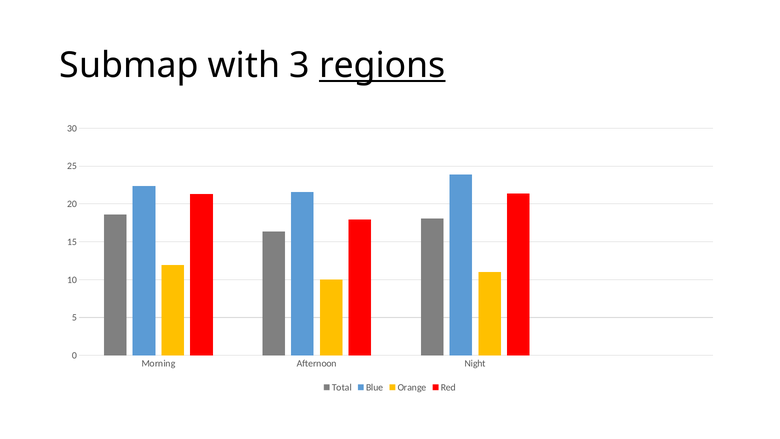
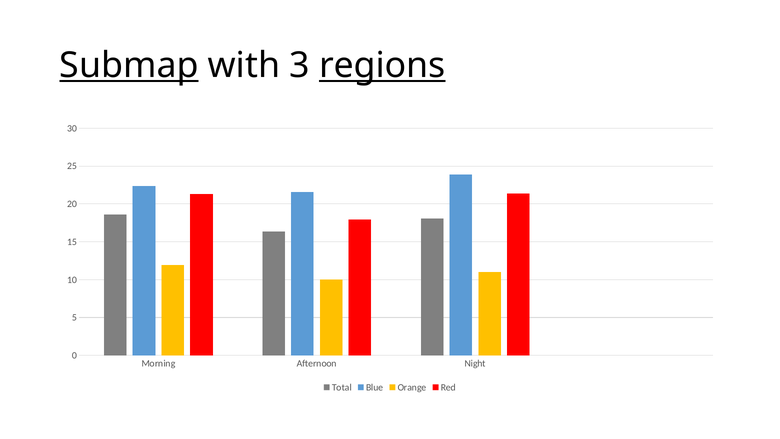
Submap underline: none -> present
